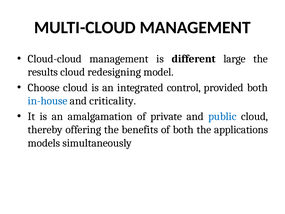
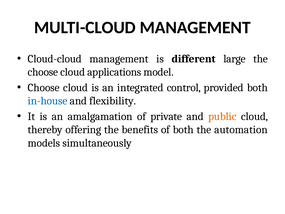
results at (43, 72): results -> choose
redesigning: redesigning -> applications
criticality: criticality -> flexibility
public colour: blue -> orange
applications: applications -> automation
